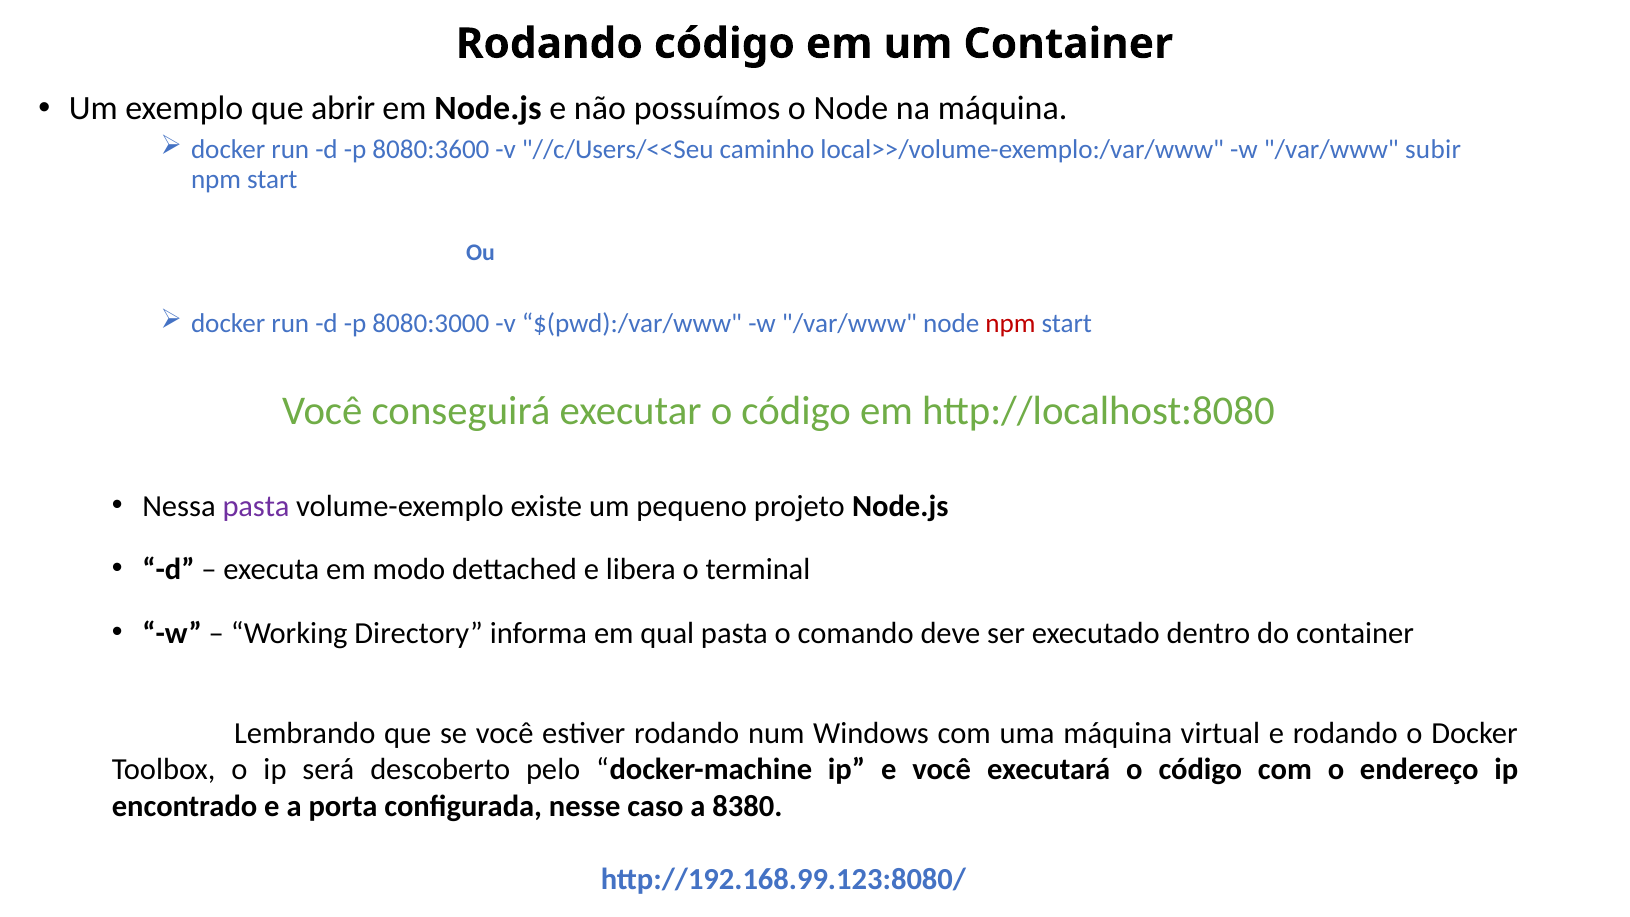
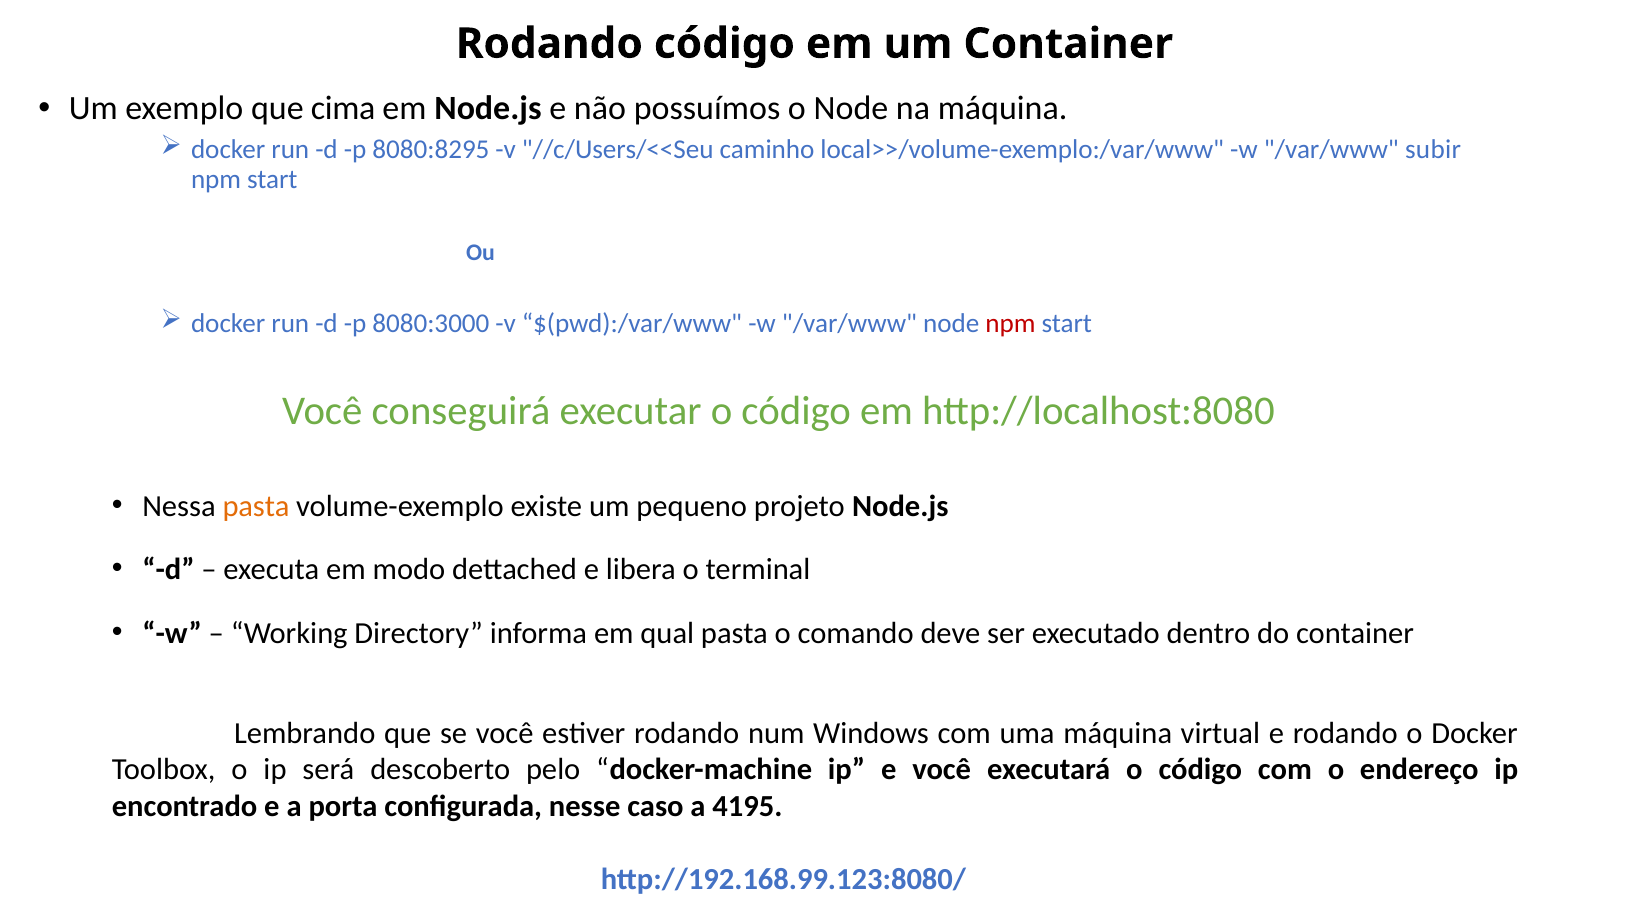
abrir: abrir -> cima
8080:3600: 8080:3600 -> 8080:8295
pasta at (256, 506) colour: purple -> orange
8380: 8380 -> 4195
